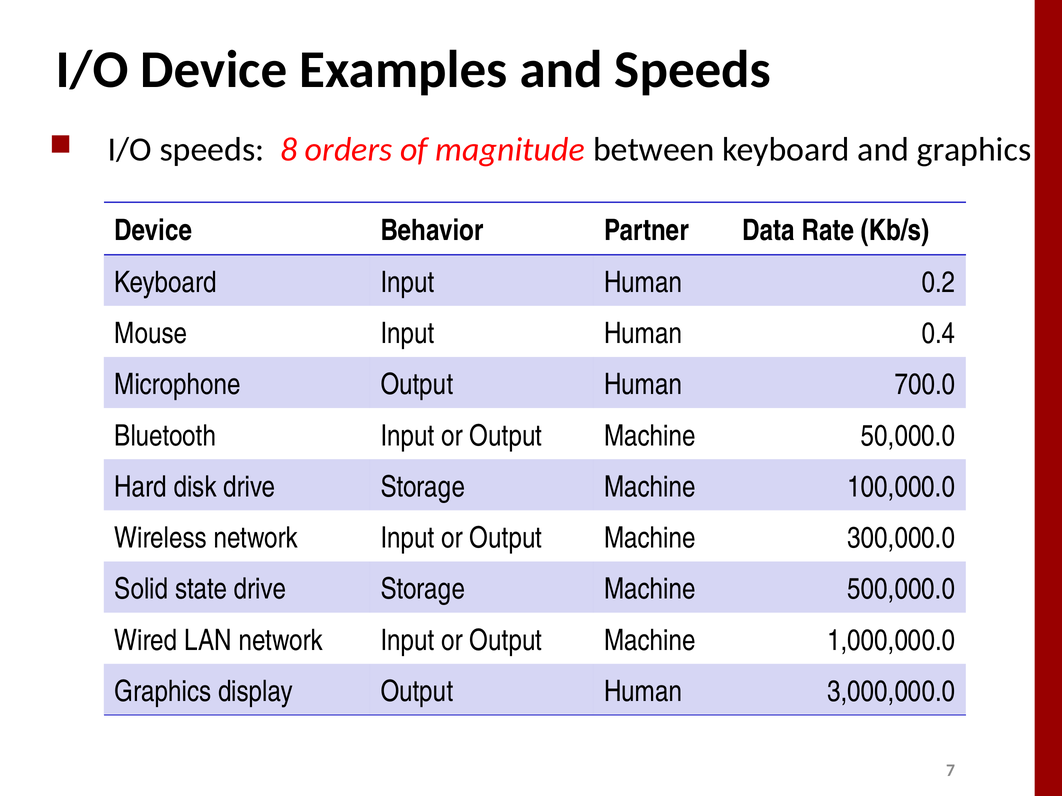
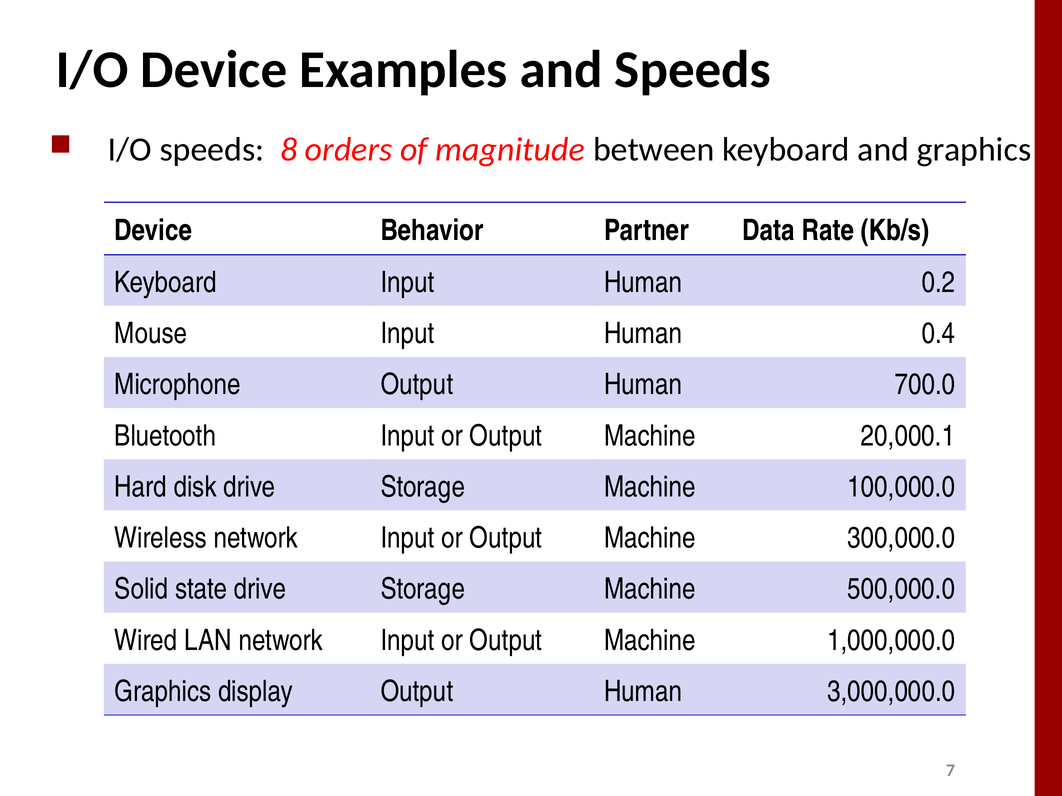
50,000.0: 50,000.0 -> 20,000.1
